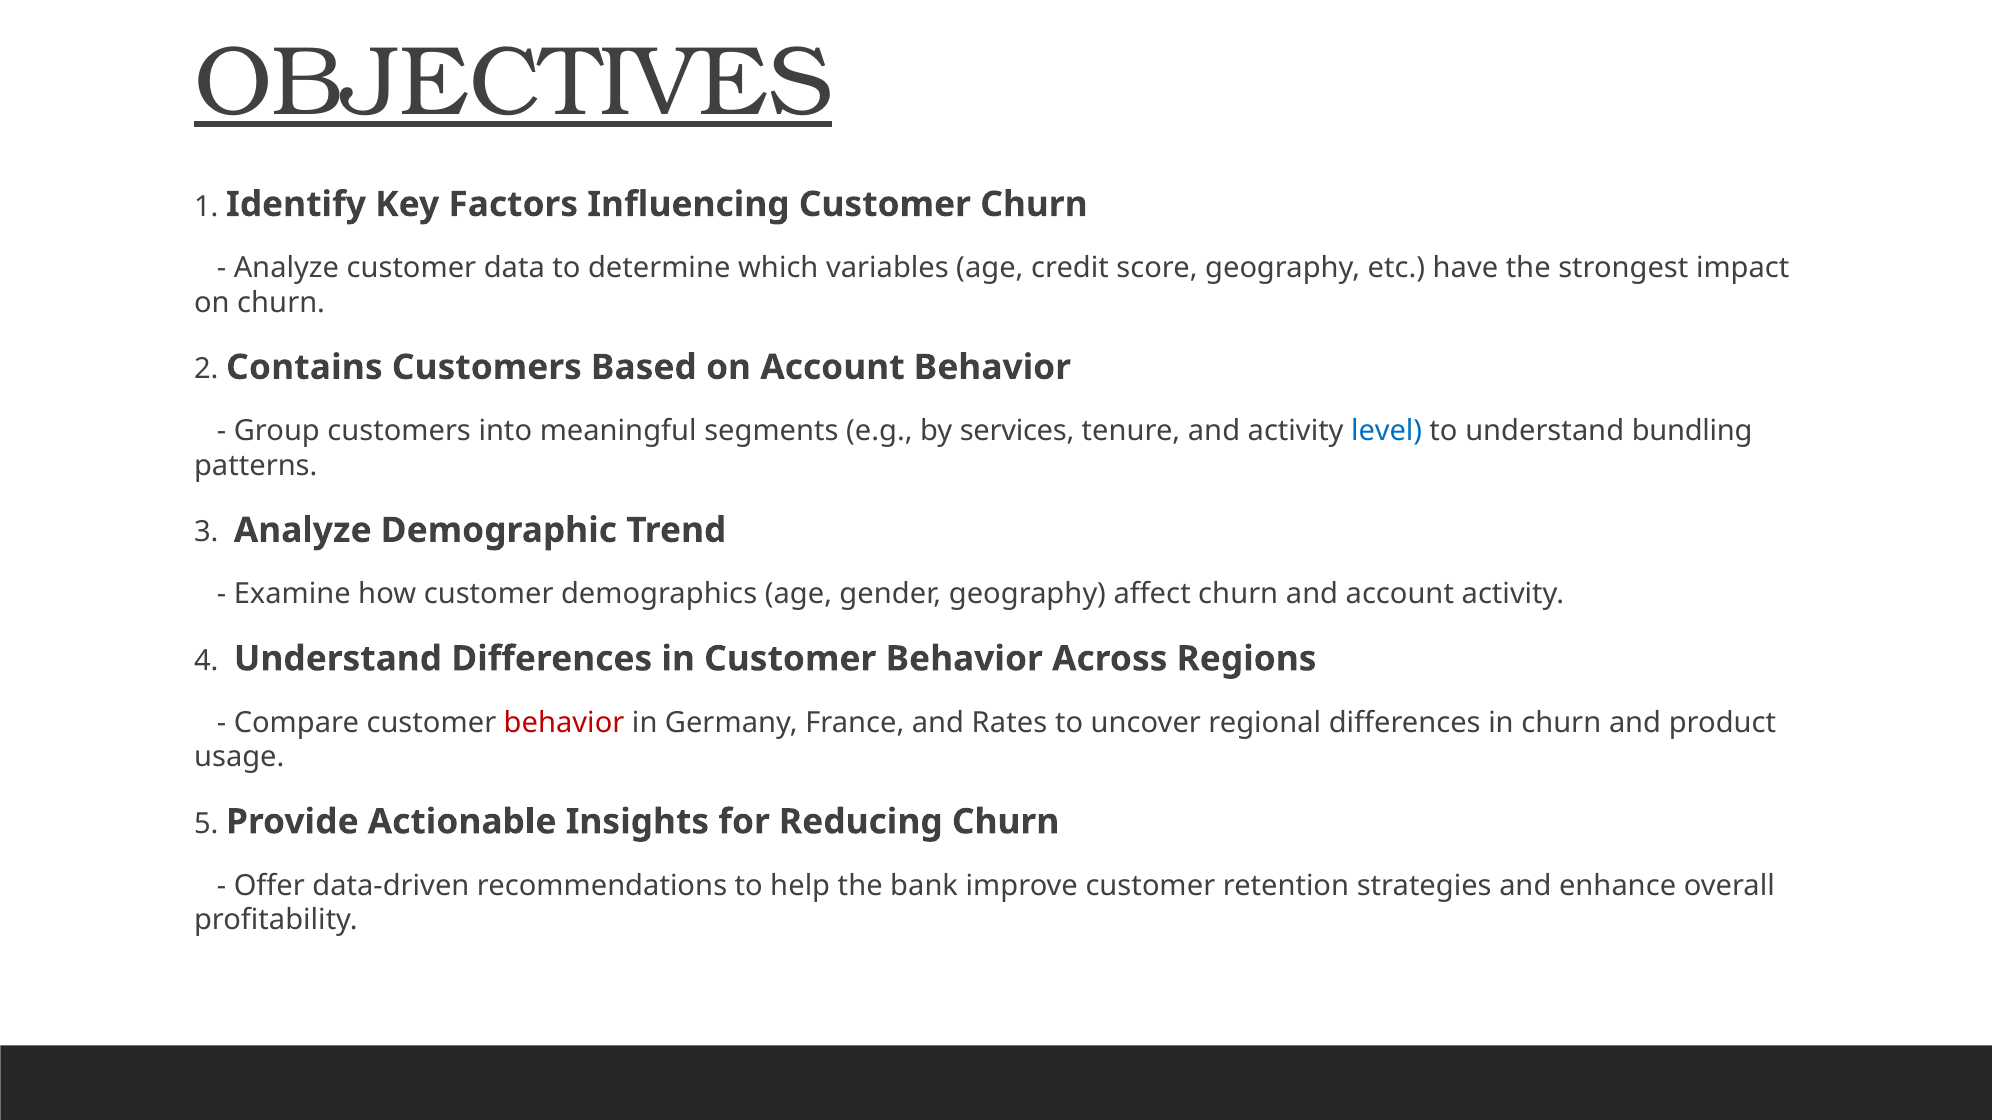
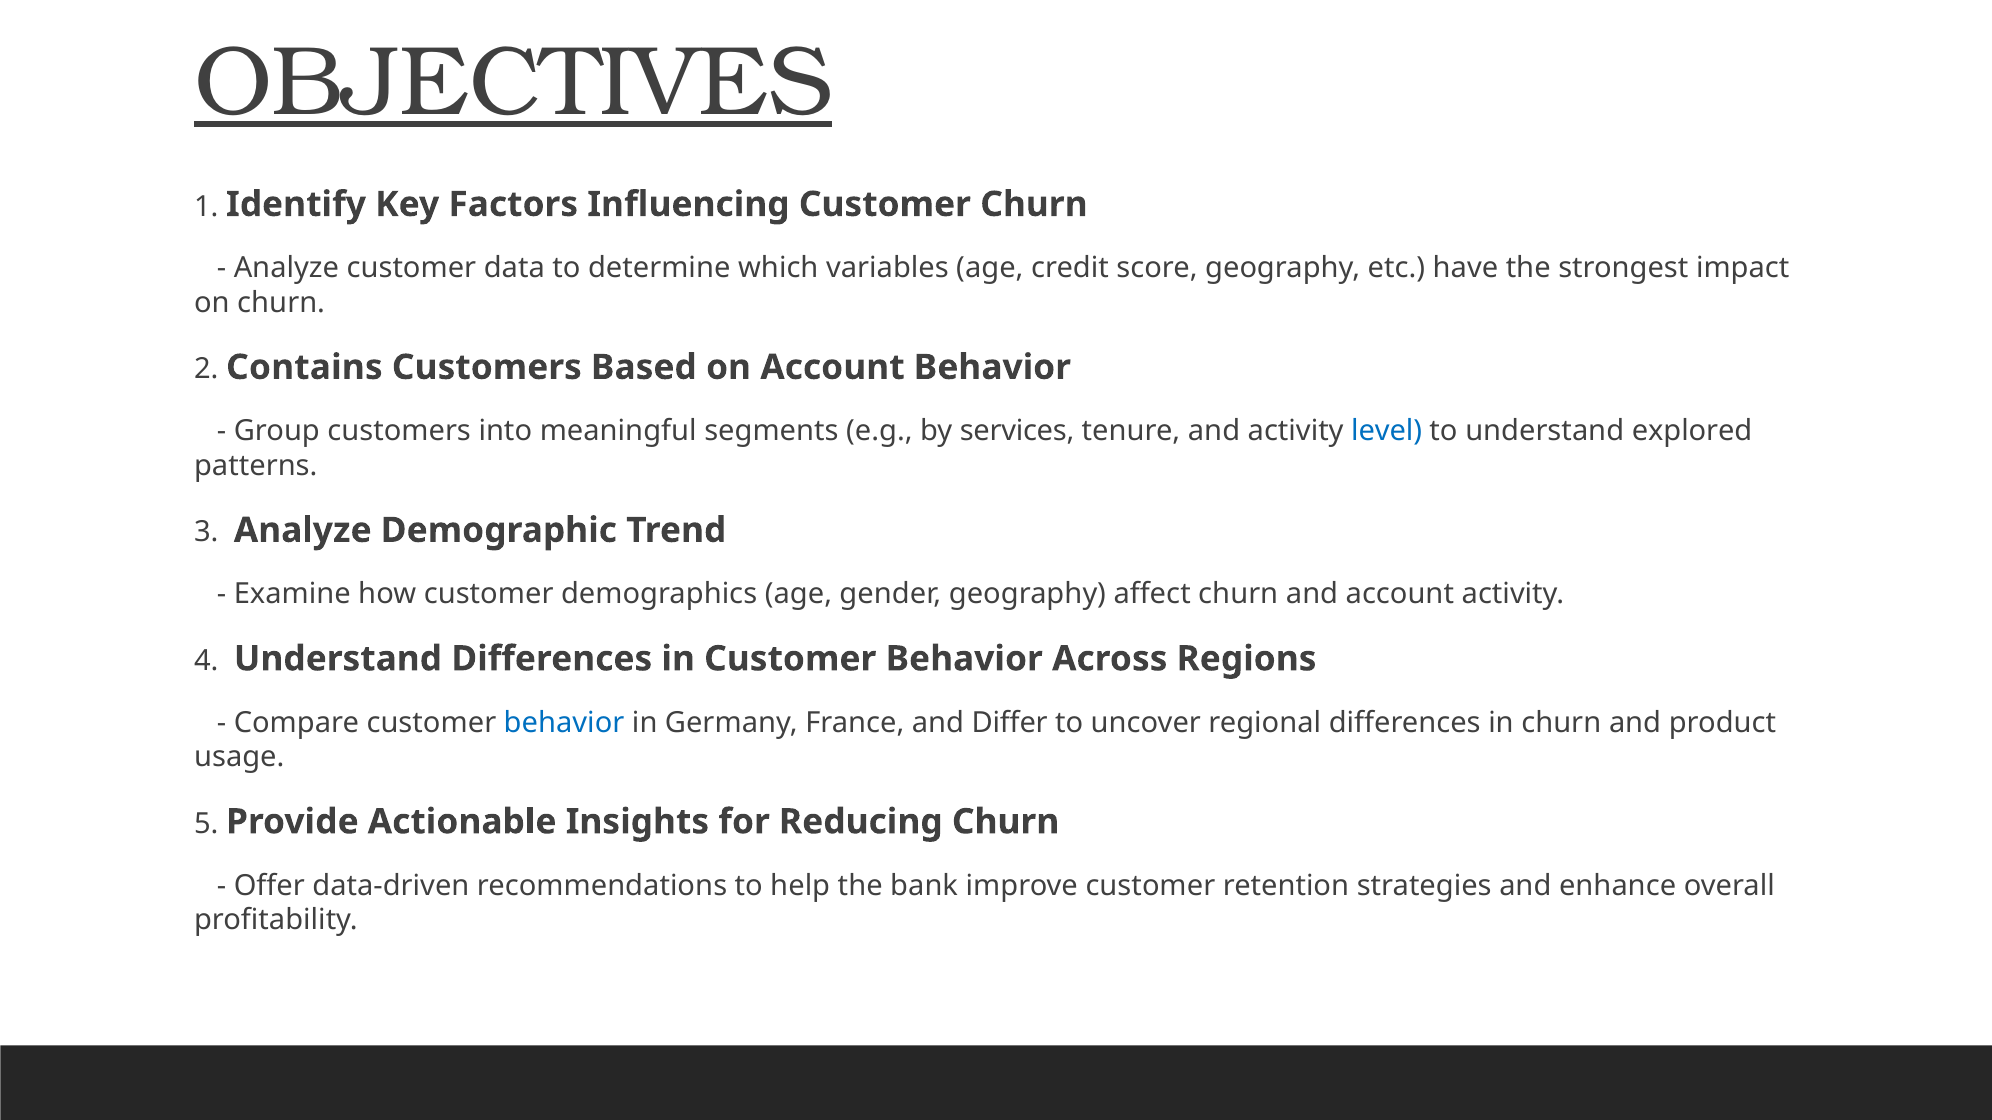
bundling: bundling -> explored
behavior at (564, 723) colour: red -> blue
Rates: Rates -> Differ
